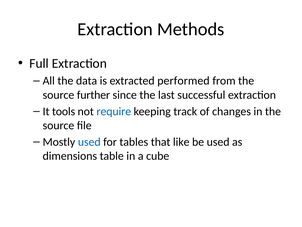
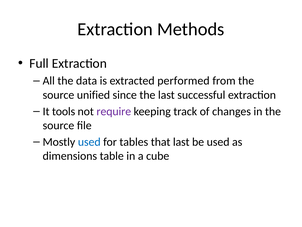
further: further -> unified
require colour: blue -> purple
that like: like -> last
